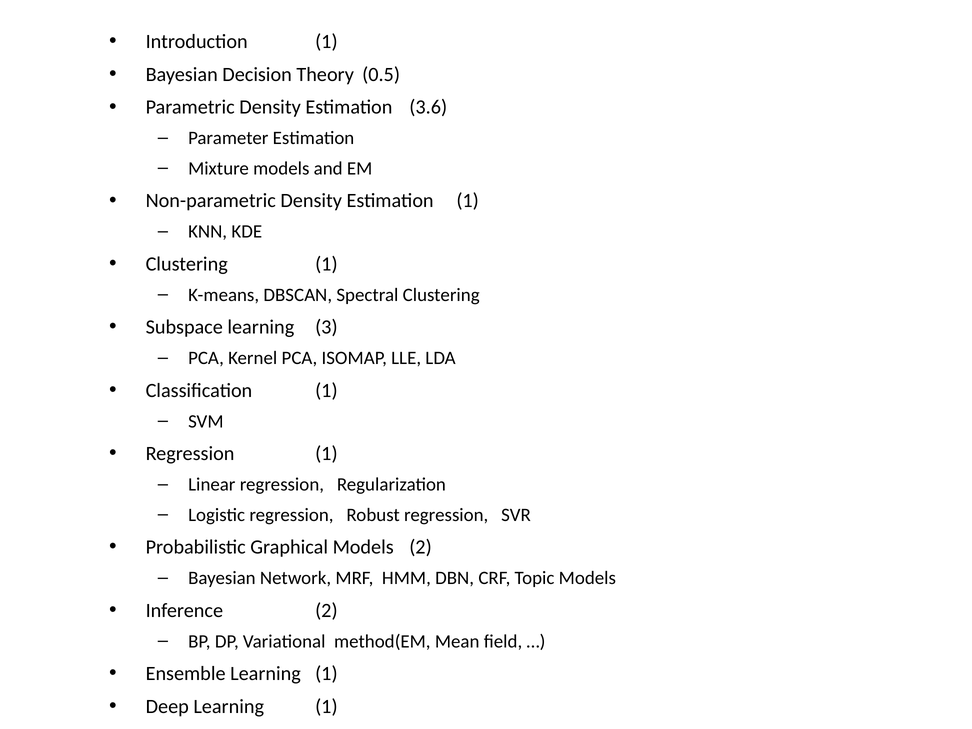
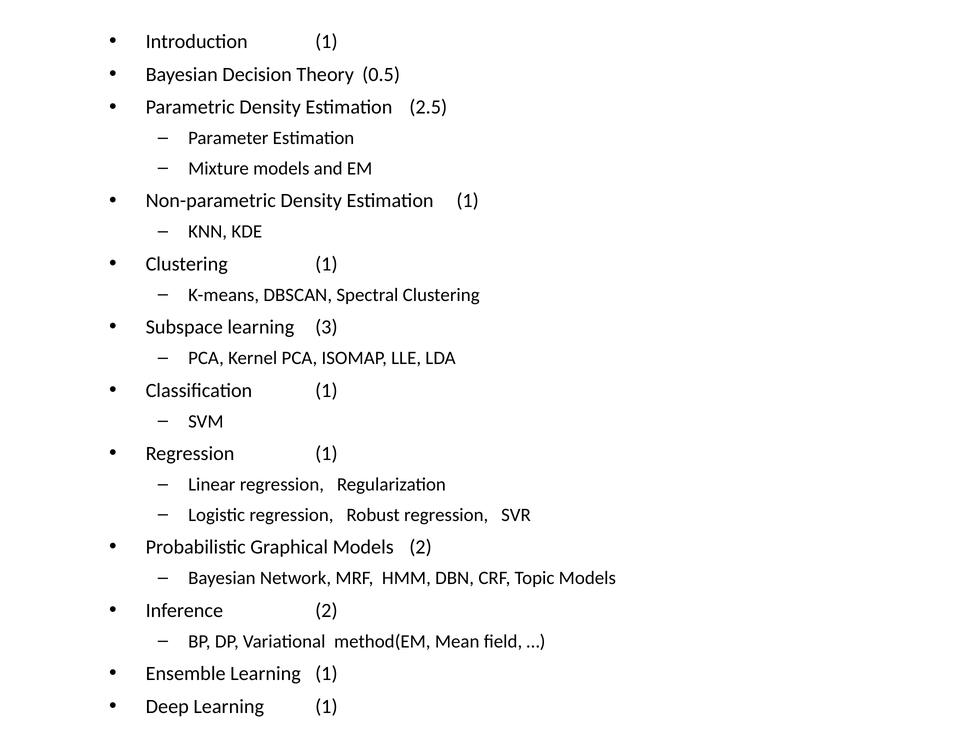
3.6: 3.6 -> 2.5
